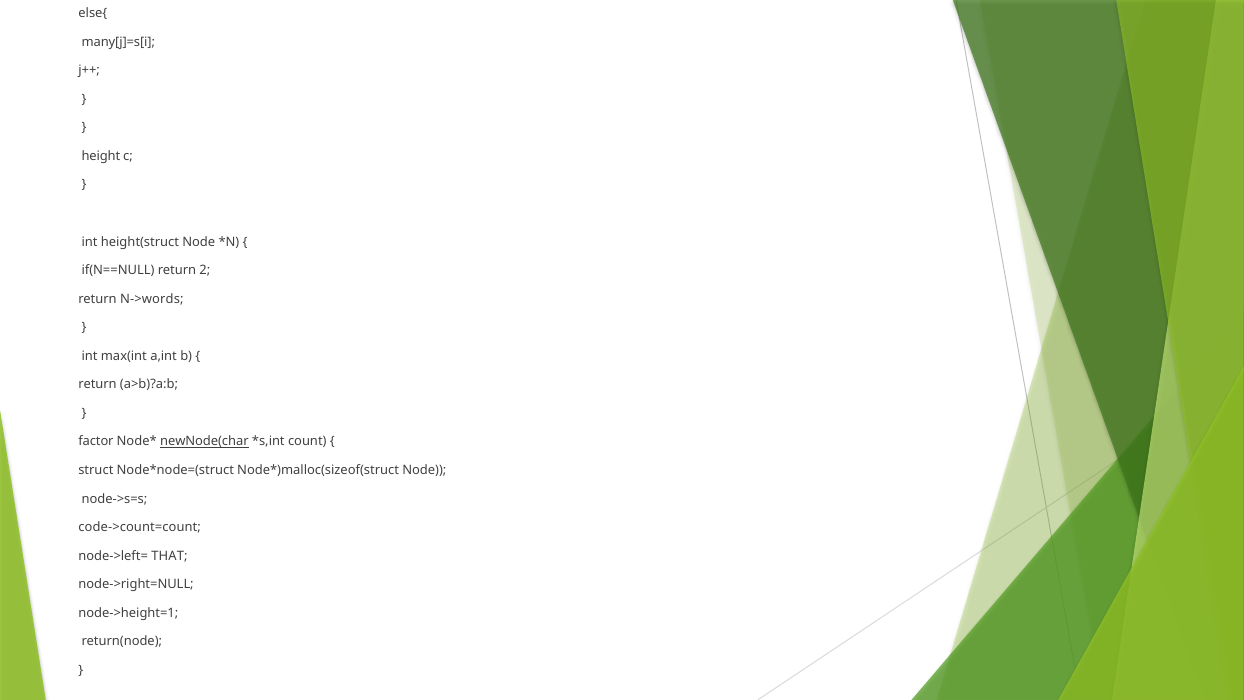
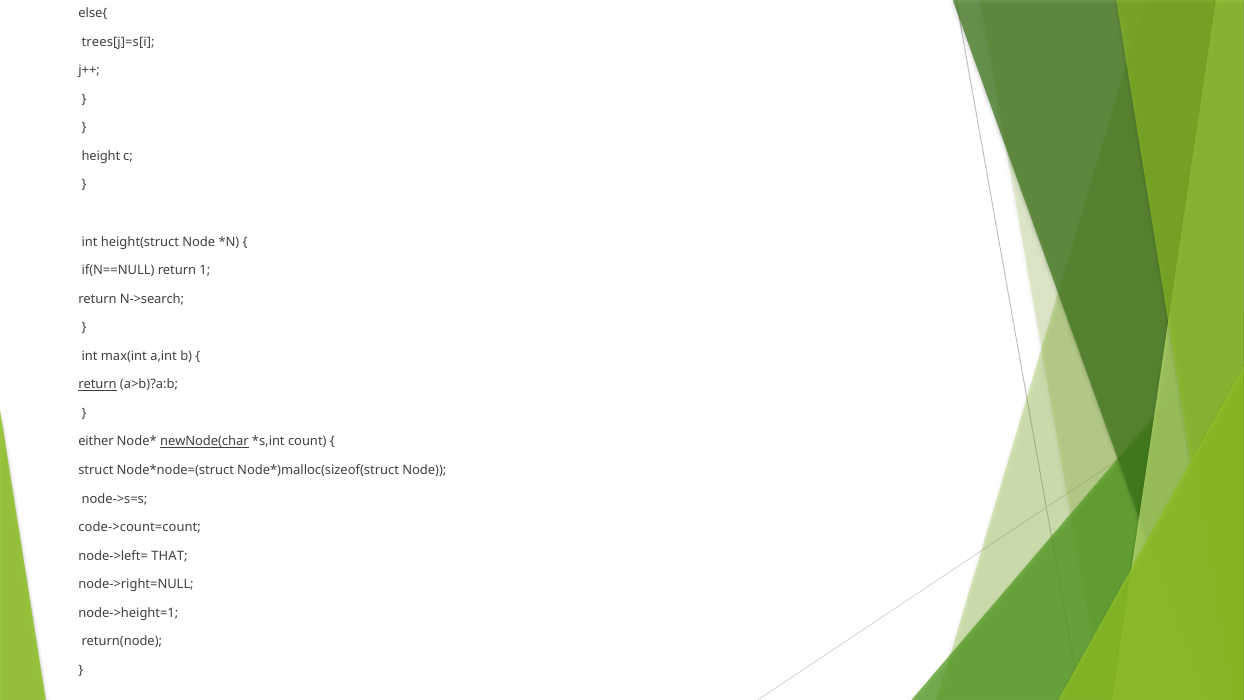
many[j]=s[i: many[j]=s[i -> trees[j]=s[i
2: 2 -> 1
N->words: N->words -> N->search
return at (98, 384) underline: none -> present
factor: factor -> either
